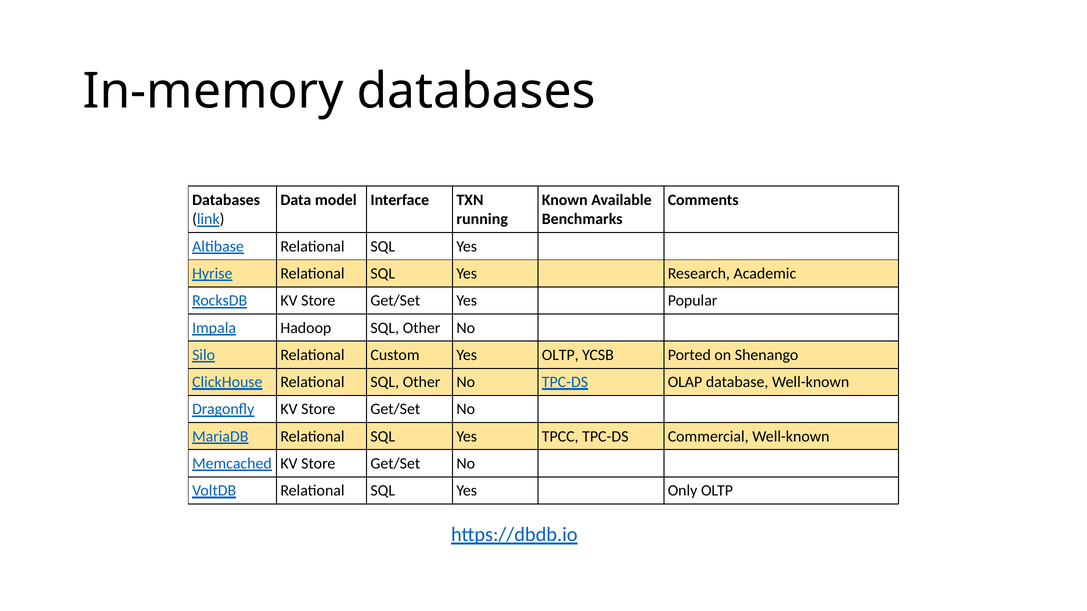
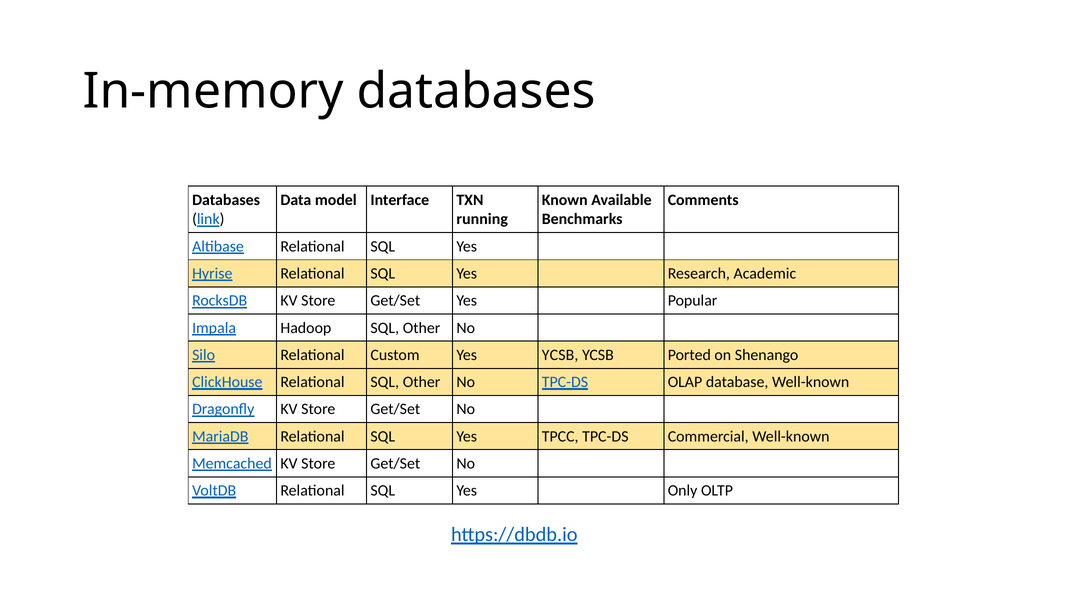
Yes OLTP: OLTP -> YCSB
